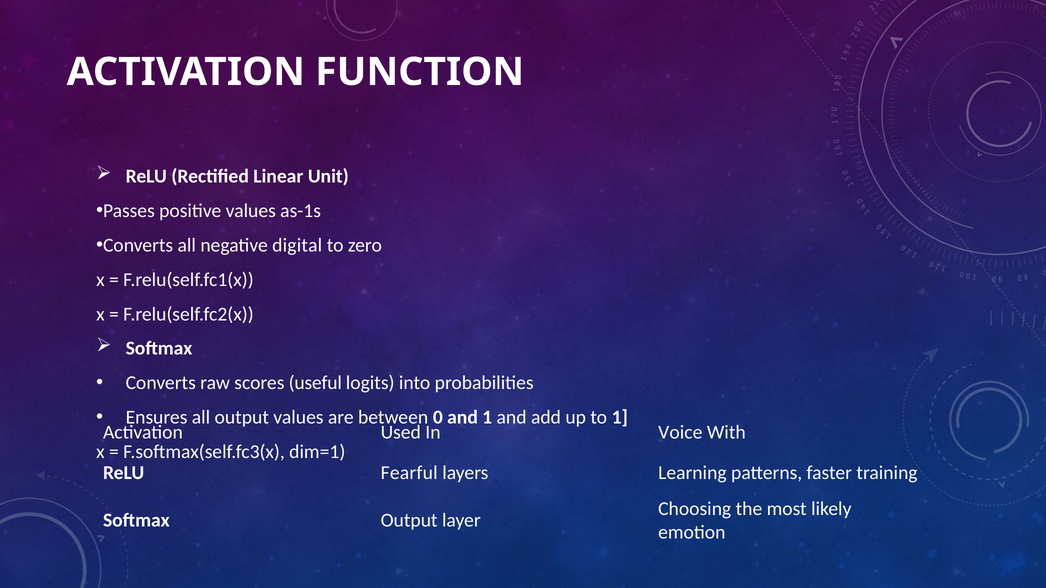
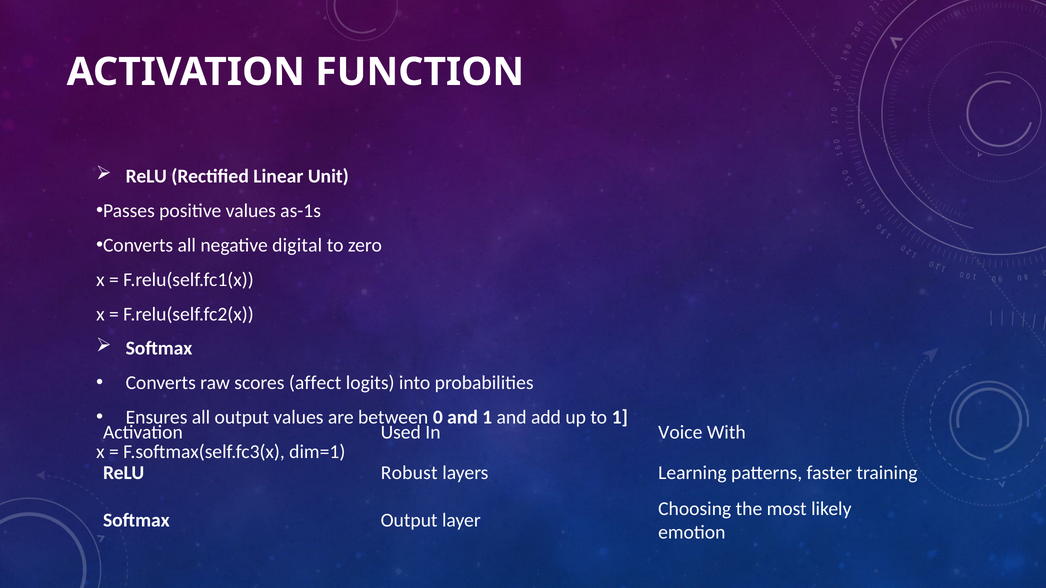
useful: useful -> affect
Fearful: Fearful -> Robust
